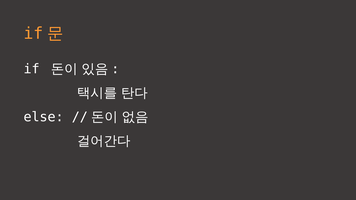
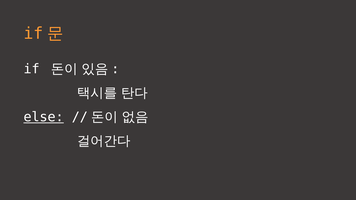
else underline: none -> present
